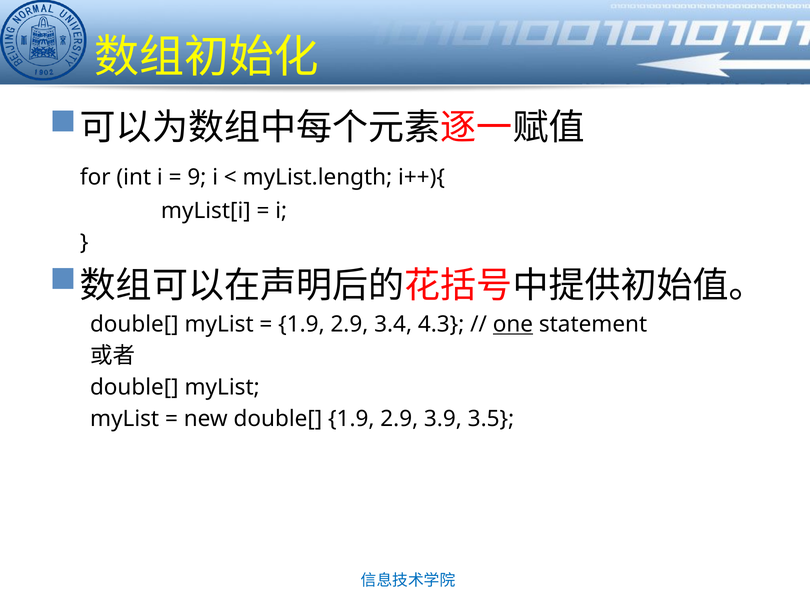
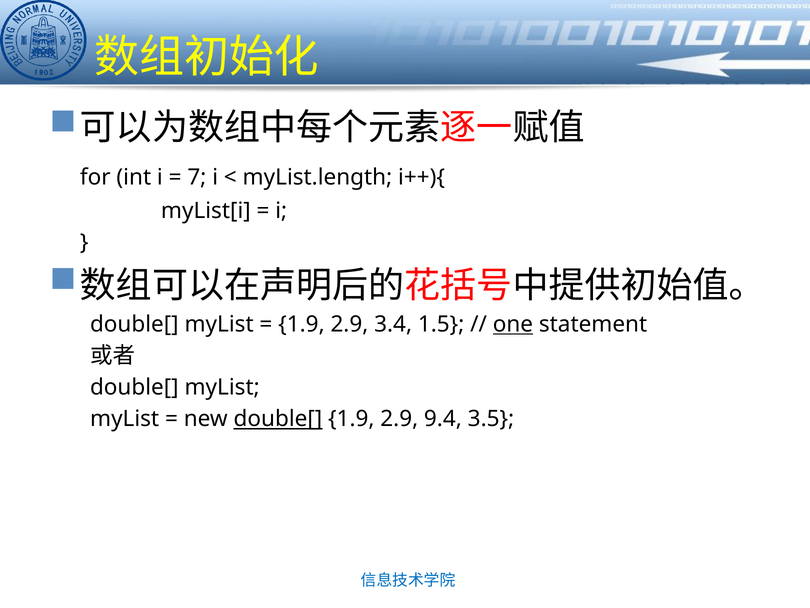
9: 9 -> 7
4.3: 4.3 -> 1.5
double[ at (278, 419) underline: none -> present
3.9: 3.9 -> 9.4
